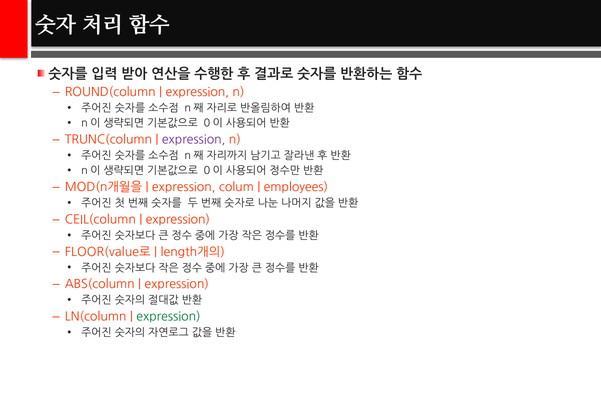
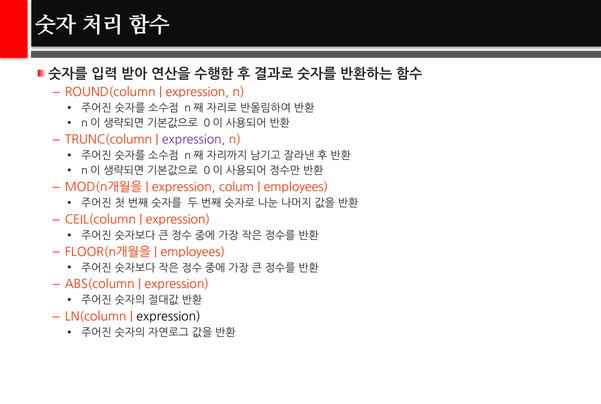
FLOOR(value로: FLOOR(value로 -> FLOOR(n개월을
length개의 at (193, 252): length개의 -> employees
expression at (168, 317) colour: green -> black
